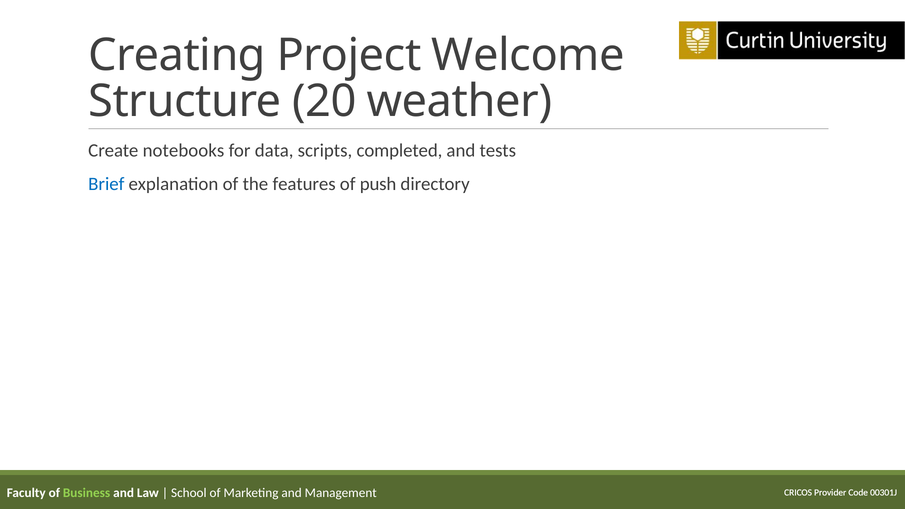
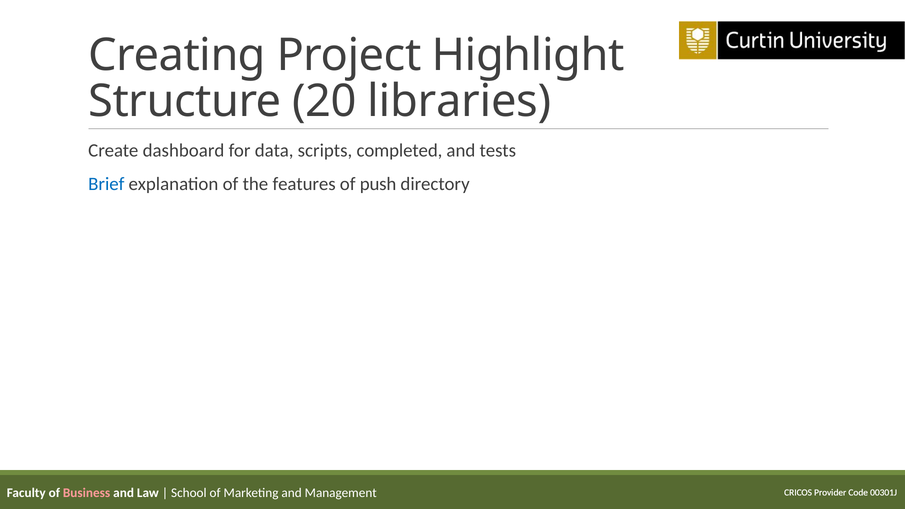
Welcome: Welcome -> Highlight
weather: weather -> libraries
notebooks: notebooks -> dashboard
Business colour: light green -> pink
